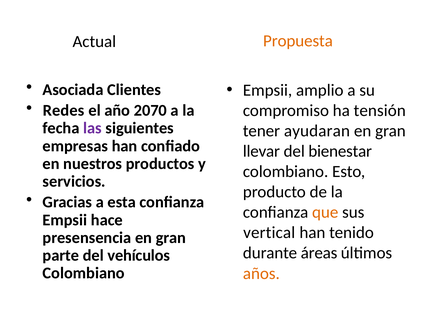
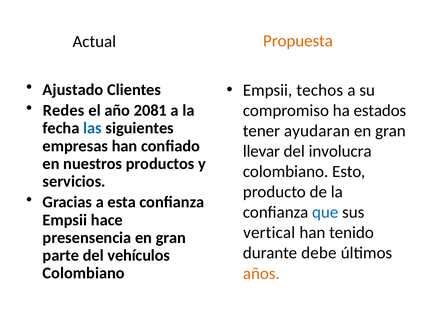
Asociada: Asociada -> Ajustado
amplio: amplio -> techos
2070: 2070 -> 2081
tensión: tensión -> estados
las colour: purple -> blue
bienestar: bienestar -> involucra
que colour: orange -> blue
áreas: áreas -> debe
